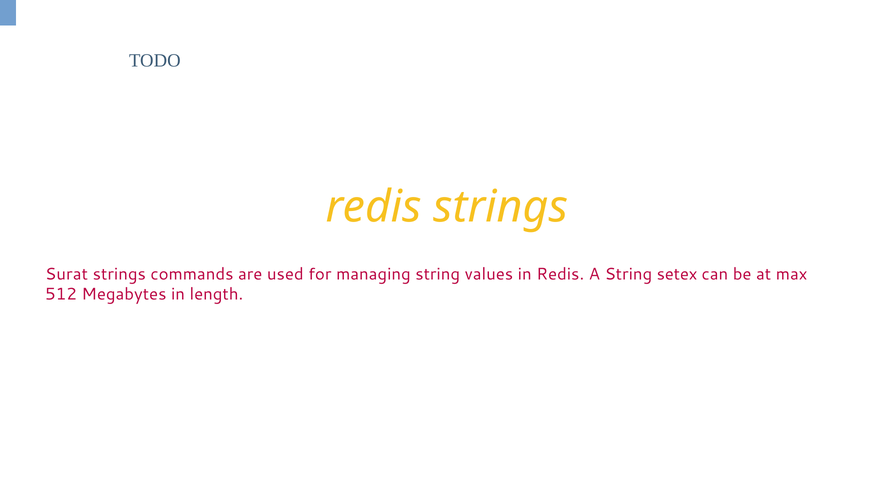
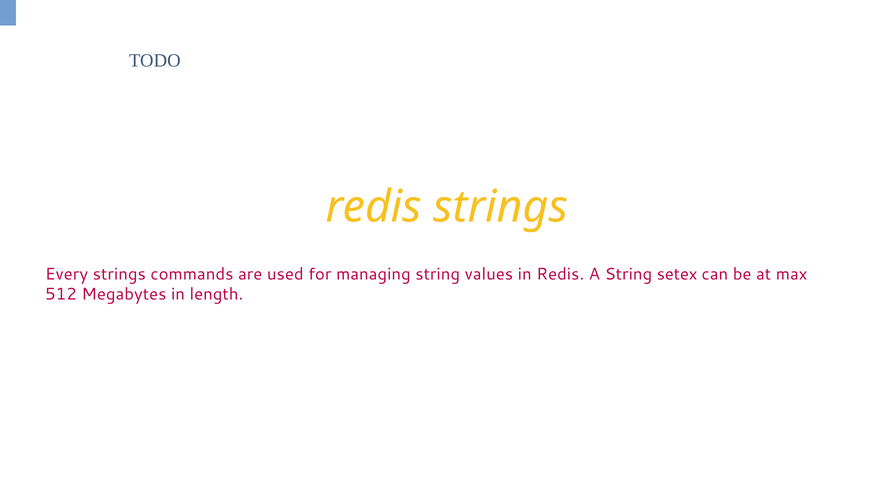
Surat: Surat -> Every
